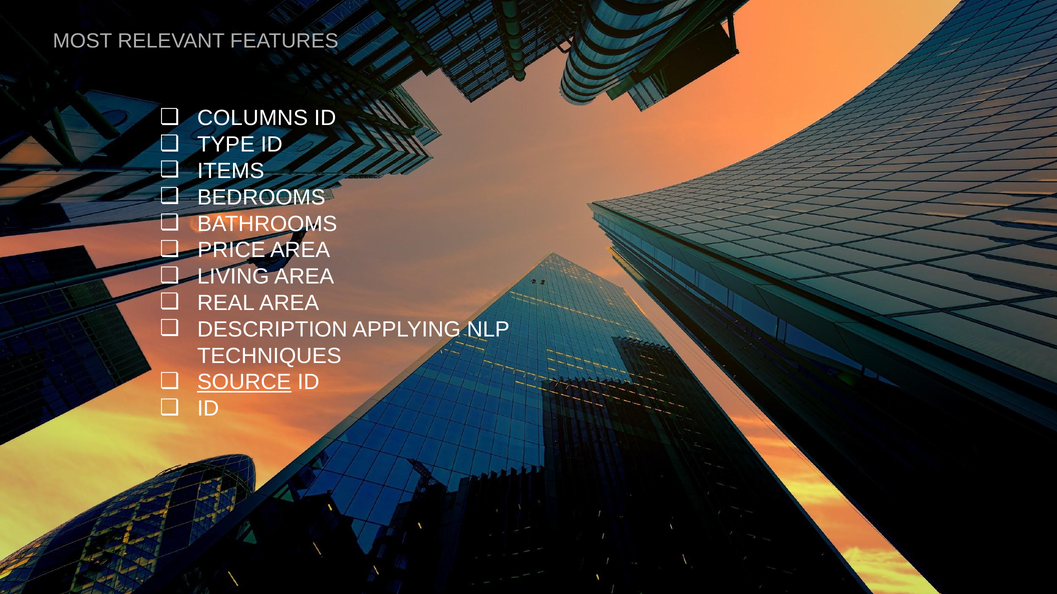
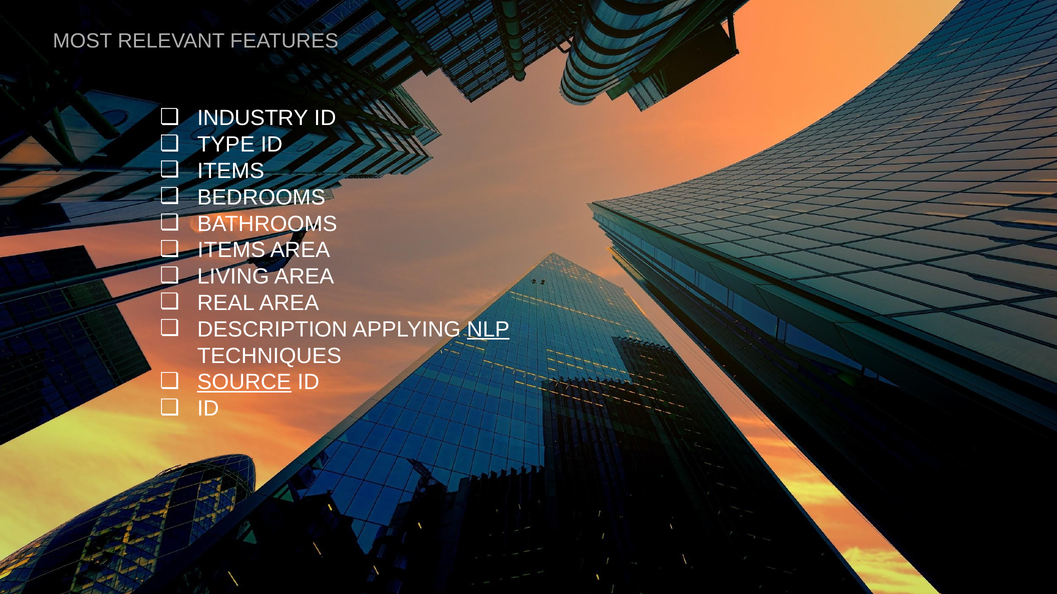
COLUMNS: COLUMNS -> INDUSTRY
PRICE at (231, 250): PRICE -> ITEMS
NLP underline: none -> present
